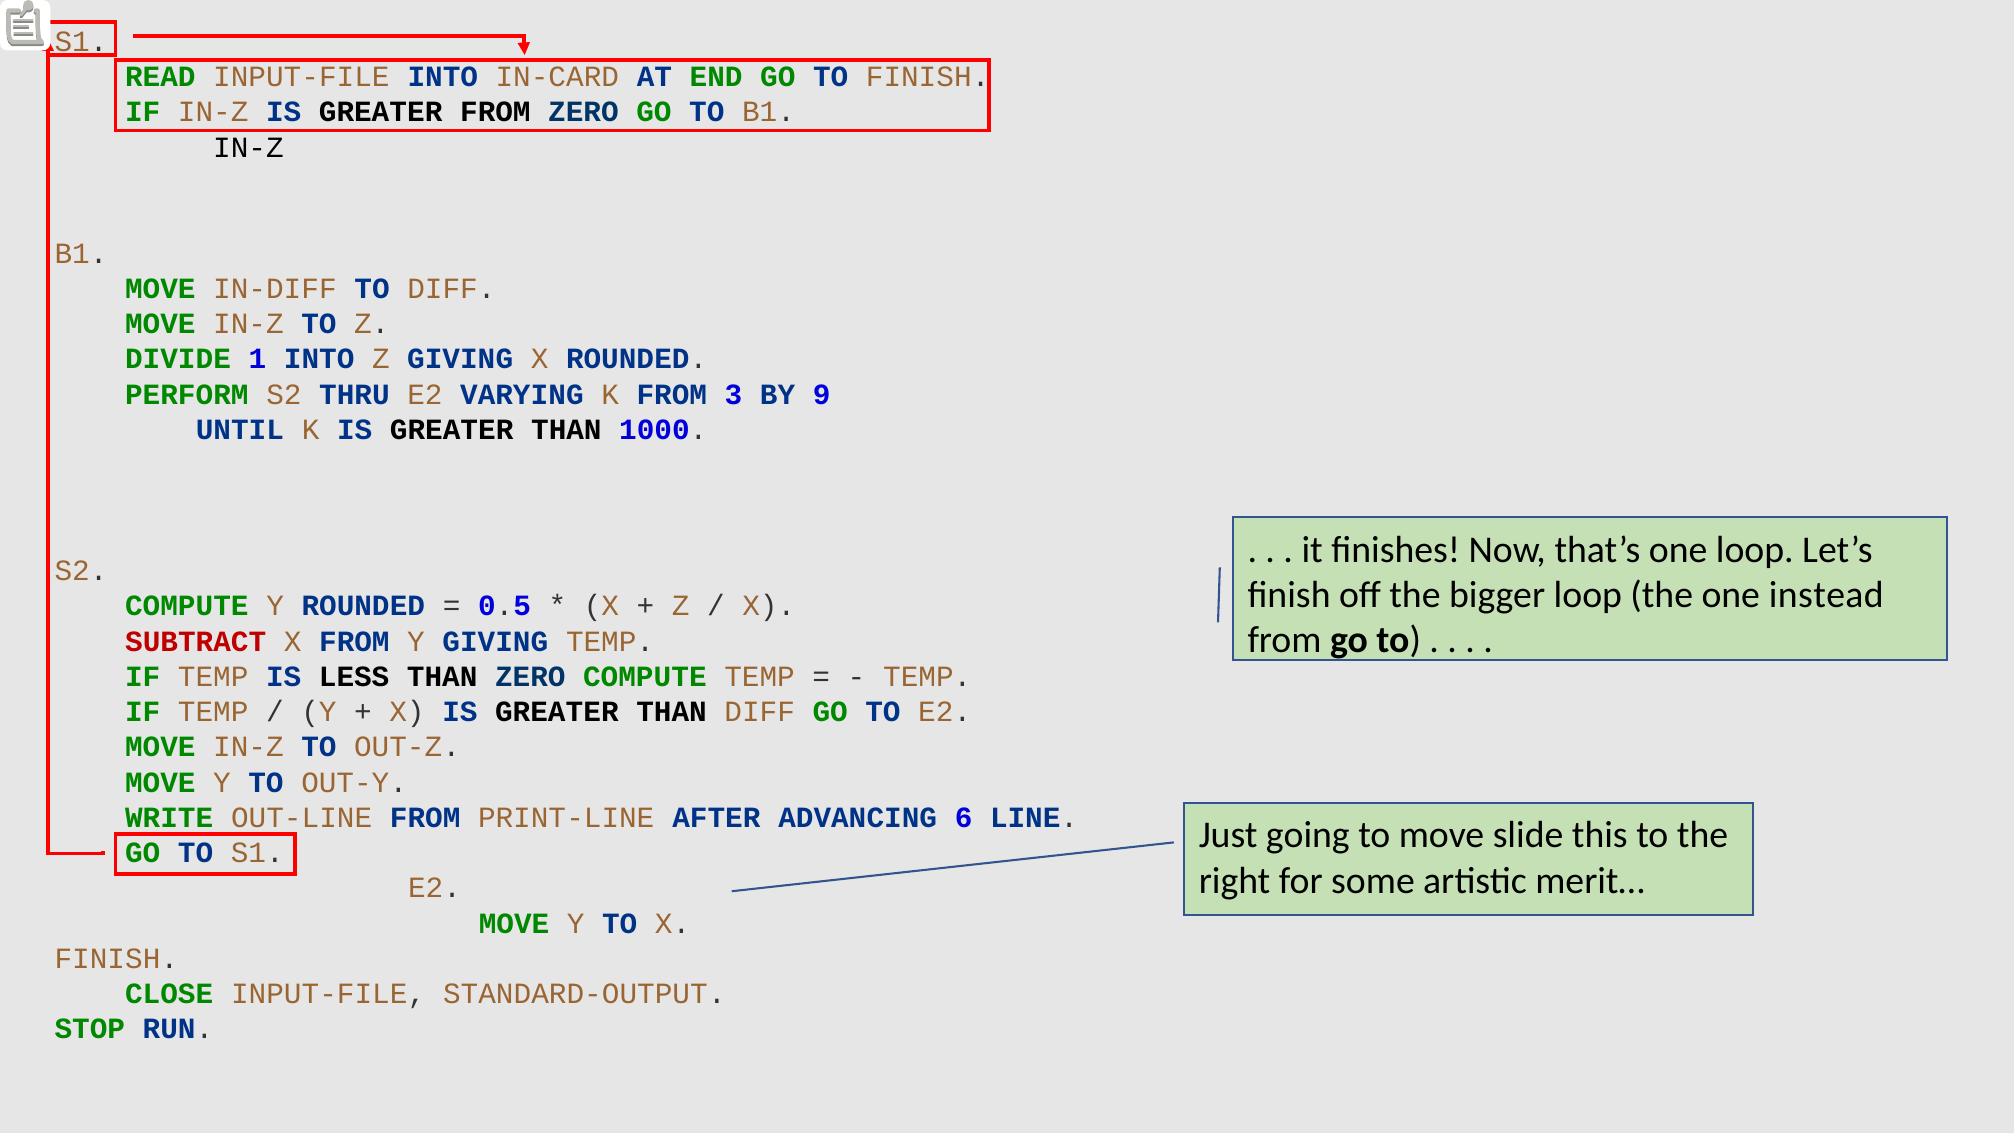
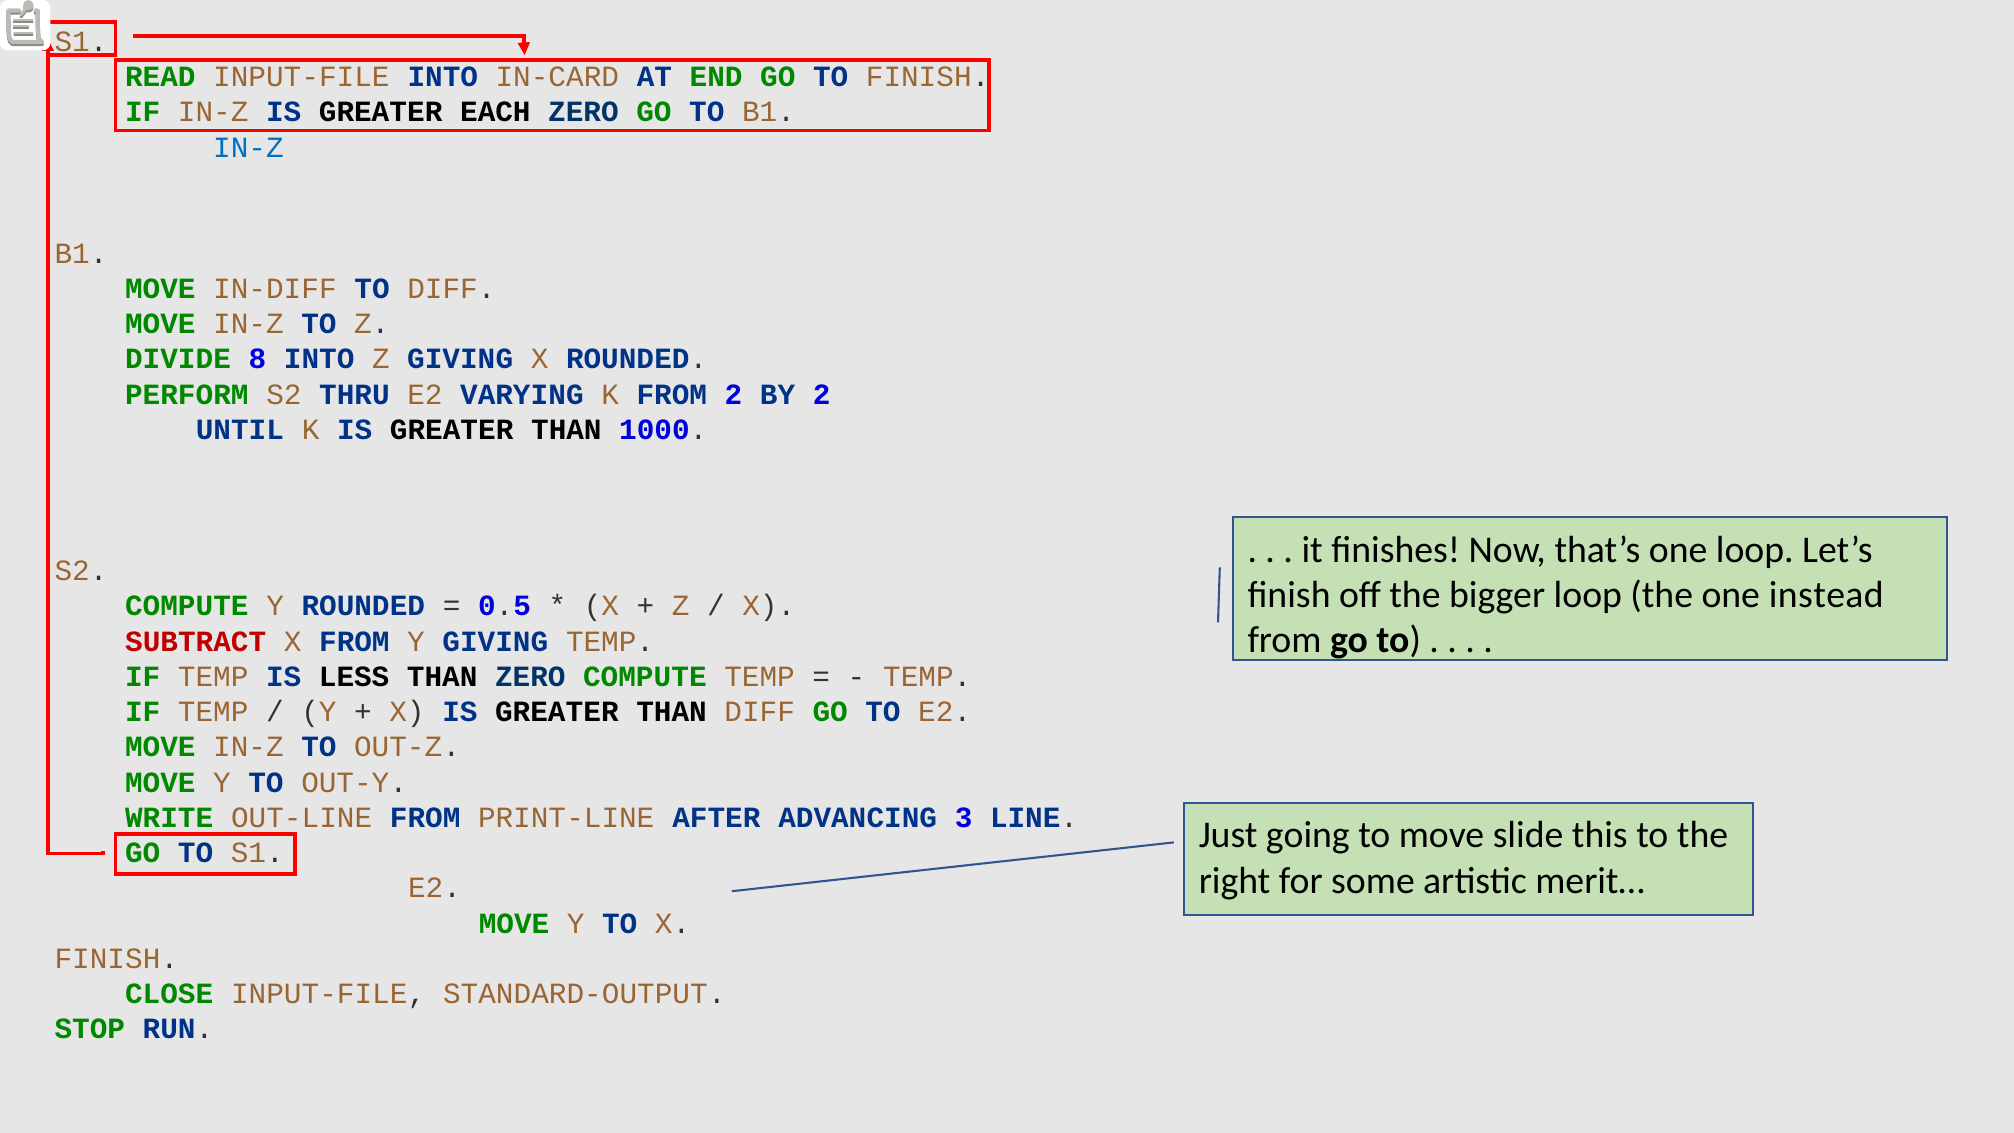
GREATER FROM: FROM -> EACH
IN-Z at (248, 148) colour: black -> blue
DIVIDE 1: 1 -> 8
FROM 3: 3 -> 2
BY 9: 9 -> 2
6: 6 -> 3
